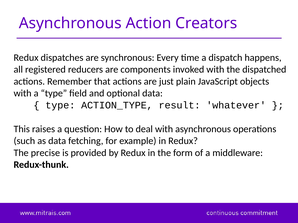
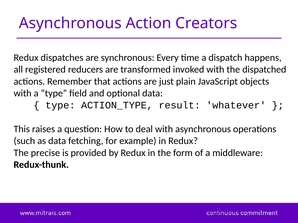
components: components -> transformed
